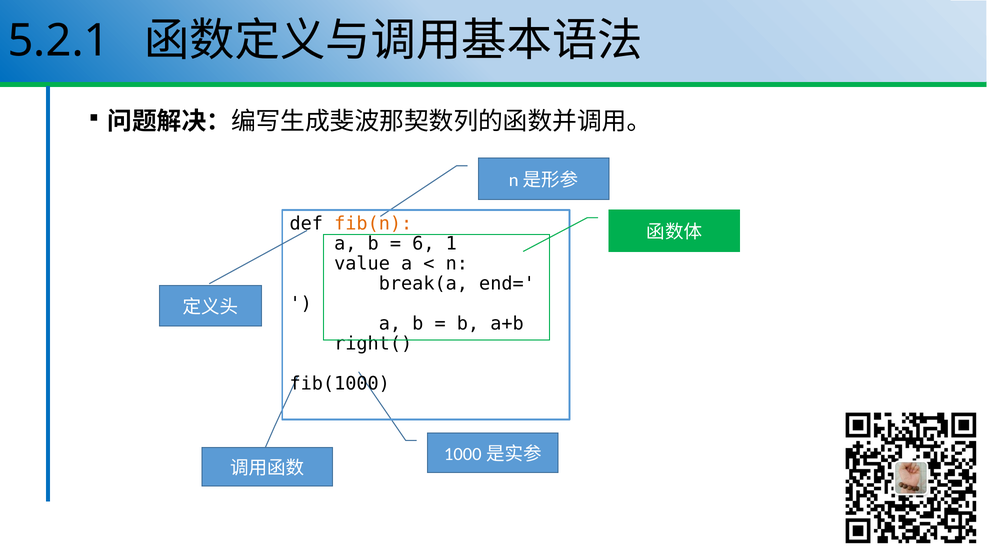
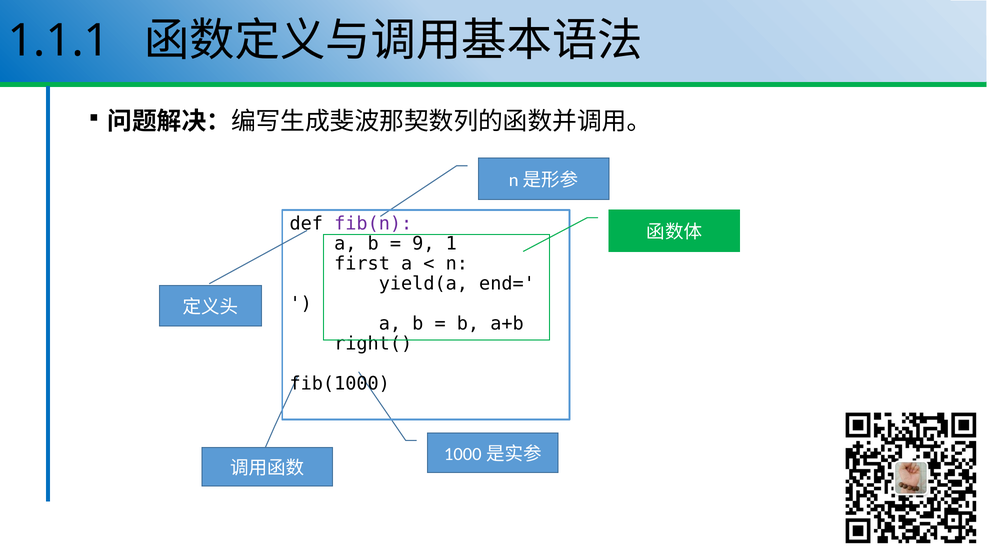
5.2.1: 5.2.1 -> 1.1.1
fib(n colour: orange -> purple
6: 6 -> 9
value: value -> first
break(a: break(a -> yield(a
